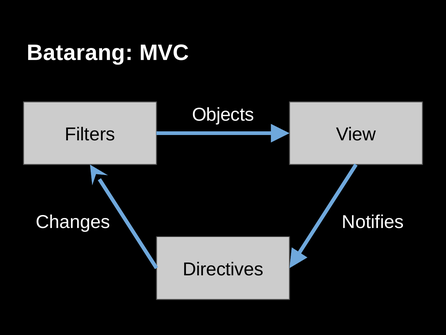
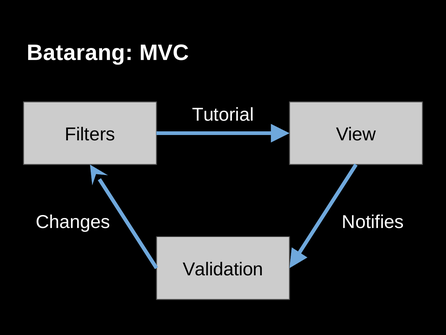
Objects: Objects -> Tutorial
Directives: Directives -> Validation
